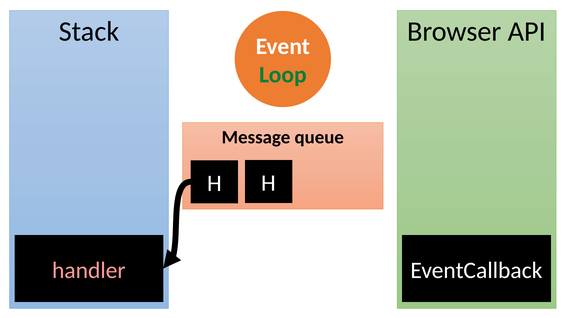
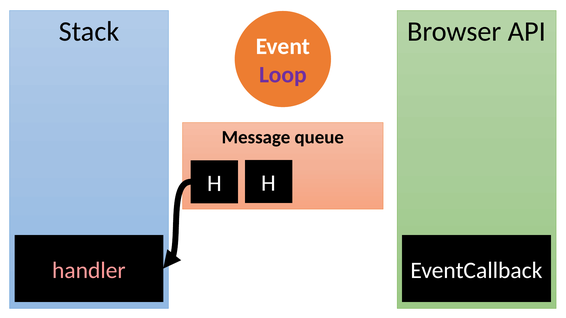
Loop colour: green -> purple
